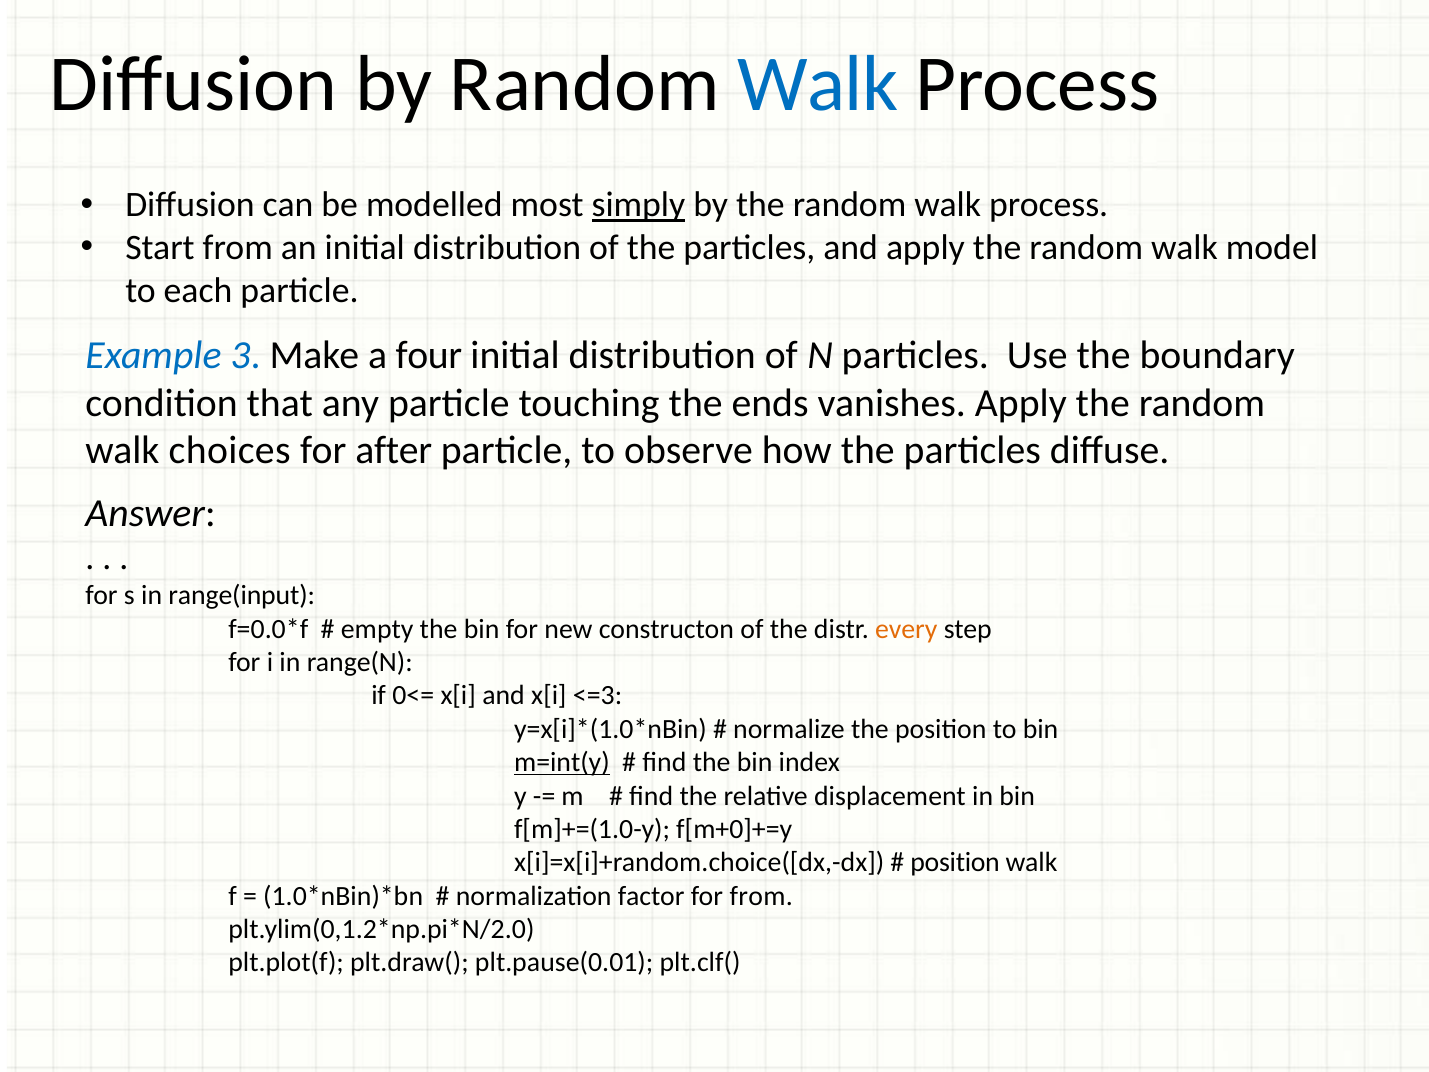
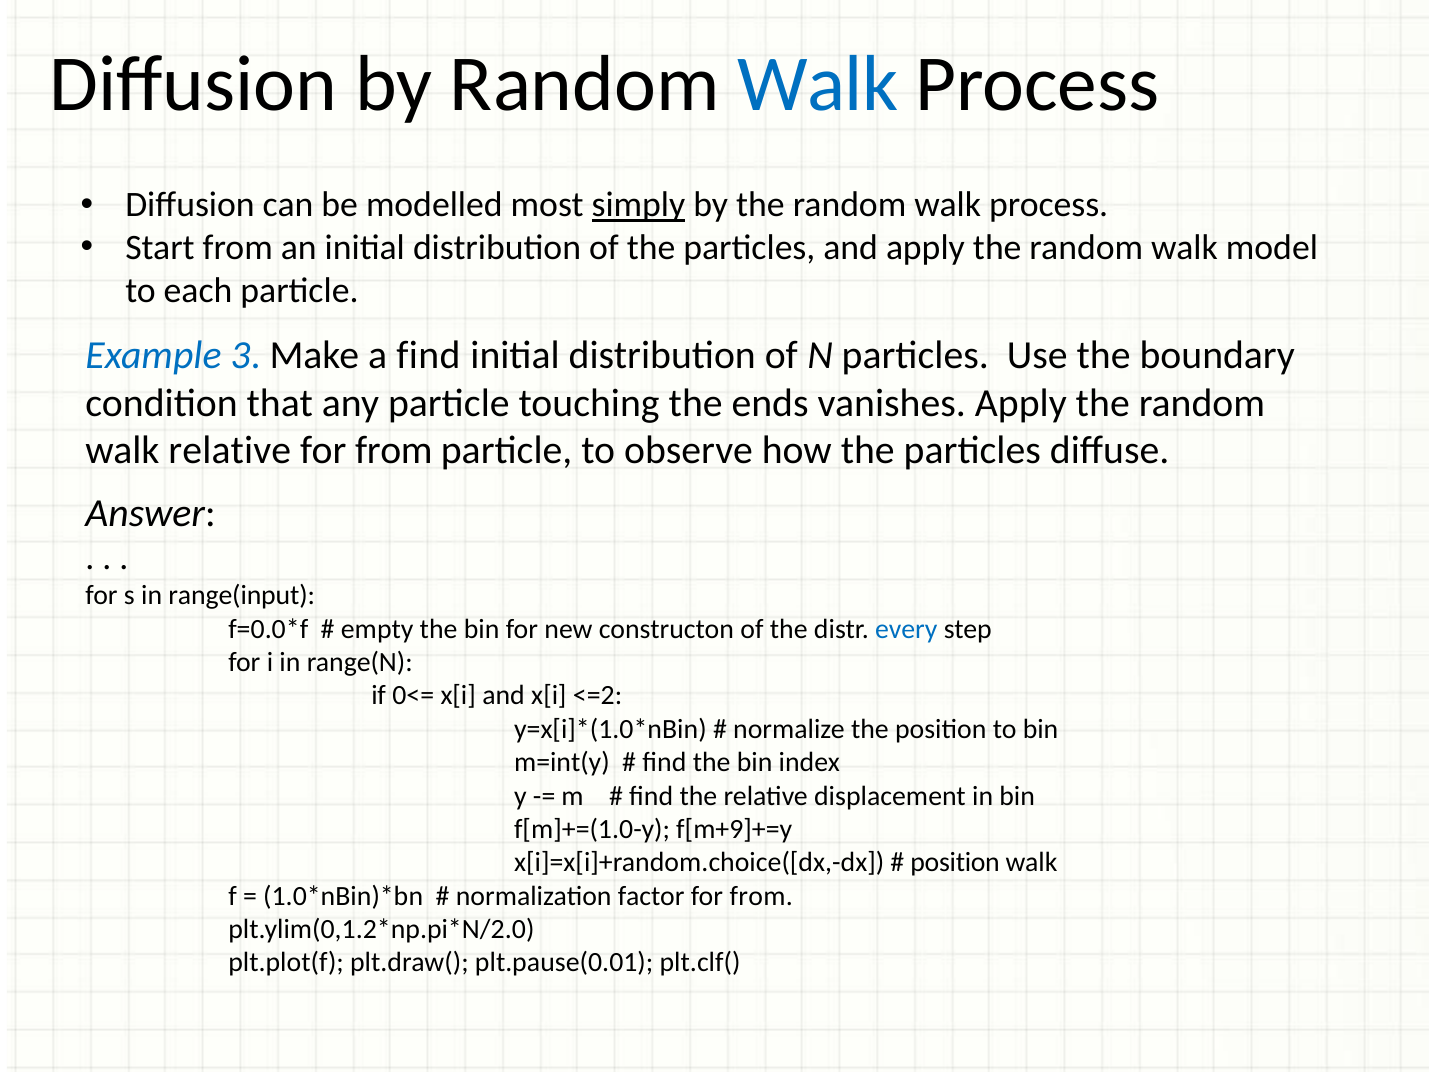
a four: four -> find
walk choices: choices -> relative
after at (394, 450): after -> from
every colour: orange -> blue
<=3: <=3 -> <=2
m=int(y underline: present -> none
f[m+0]+=y: f[m+0]+=y -> f[m+9]+=y
